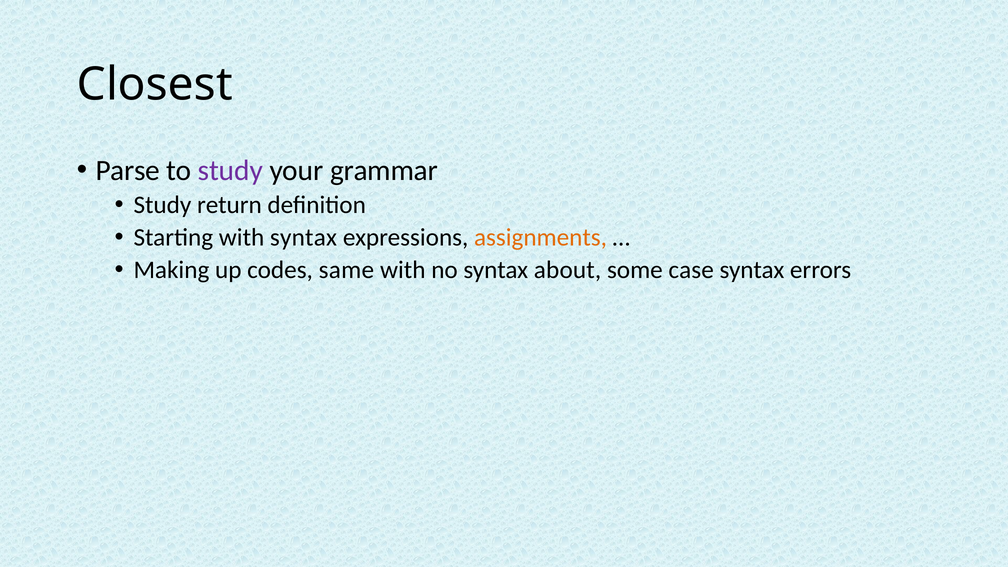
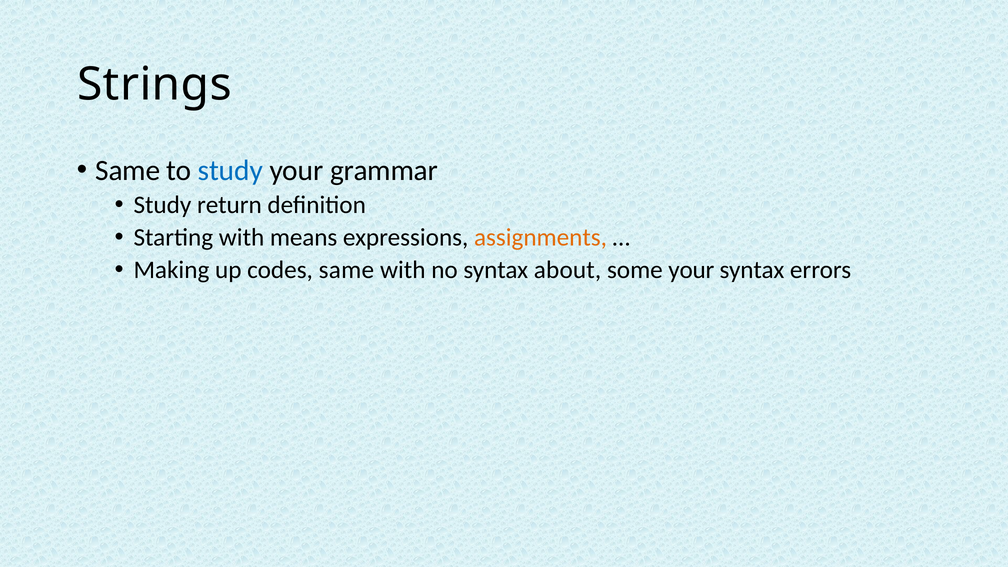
Closest: Closest -> Strings
Parse at (128, 170): Parse -> Same
study at (230, 170) colour: purple -> blue
with syntax: syntax -> means
some case: case -> your
